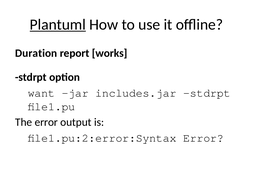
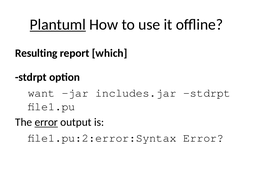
Duration: Duration -> Resulting
works: works -> which
error at (46, 122) underline: none -> present
